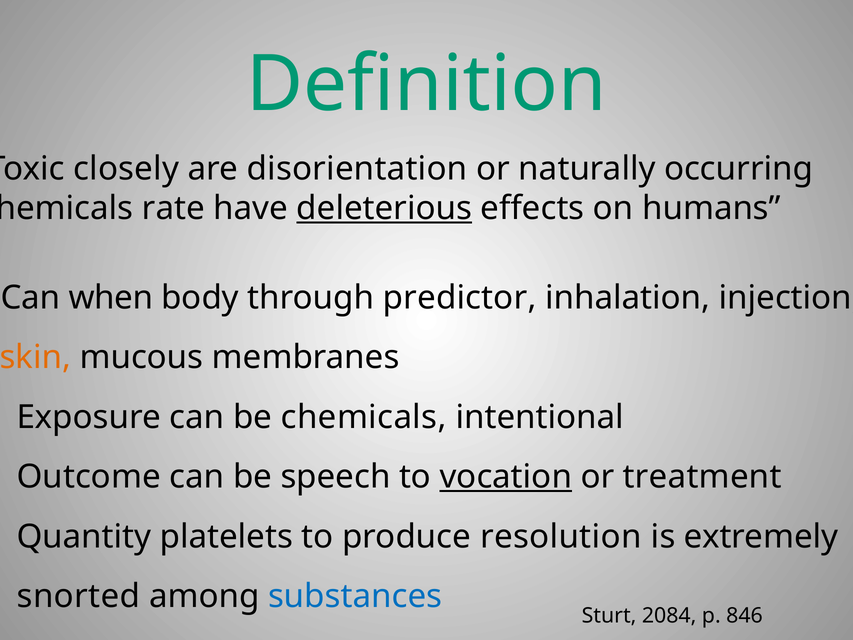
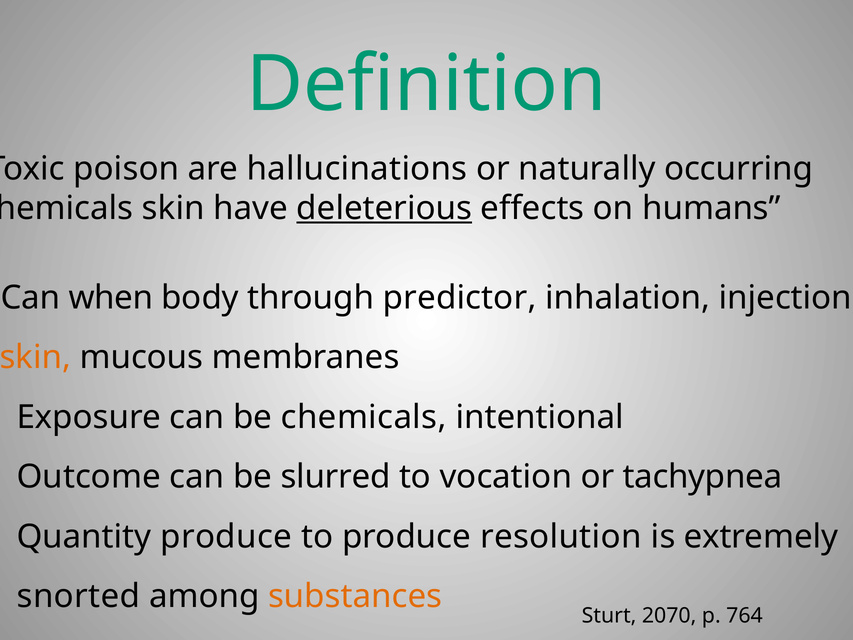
closely: closely -> poison
disorientation: disorientation -> hallucinations
rate at (173, 208): rate -> skin
speech: speech -> slurred
vocation underline: present -> none
treatment: treatment -> tachypnea
Quantity platelets: platelets -> produce
substances colour: blue -> orange
2084: 2084 -> 2070
846: 846 -> 764
